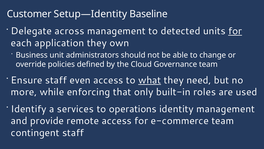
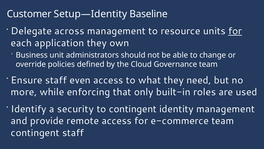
detected: detected -> resource
what underline: present -> none
services: services -> security
to operations: operations -> contingent
